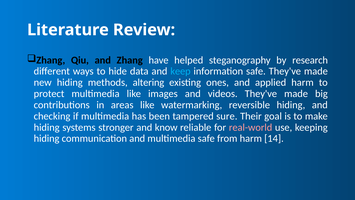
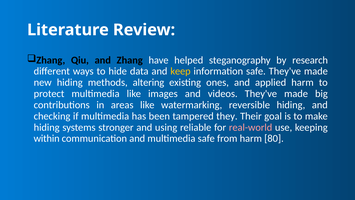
keep colour: light blue -> yellow
sure: sure -> they
know: know -> using
hiding at (47, 138): hiding -> within
14: 14 -> 80
